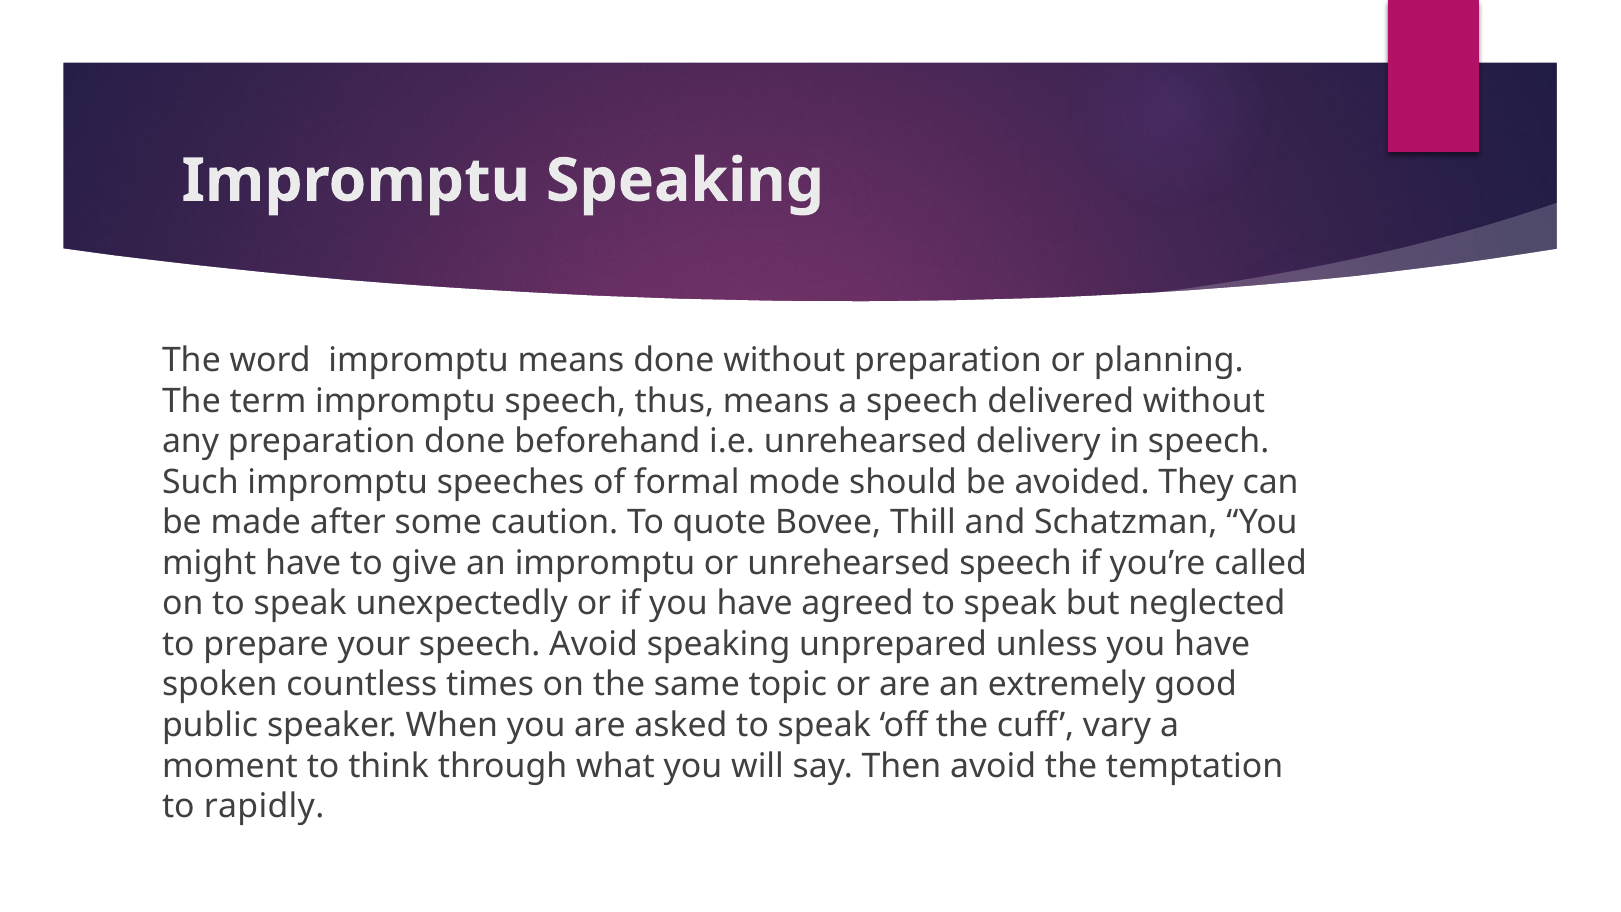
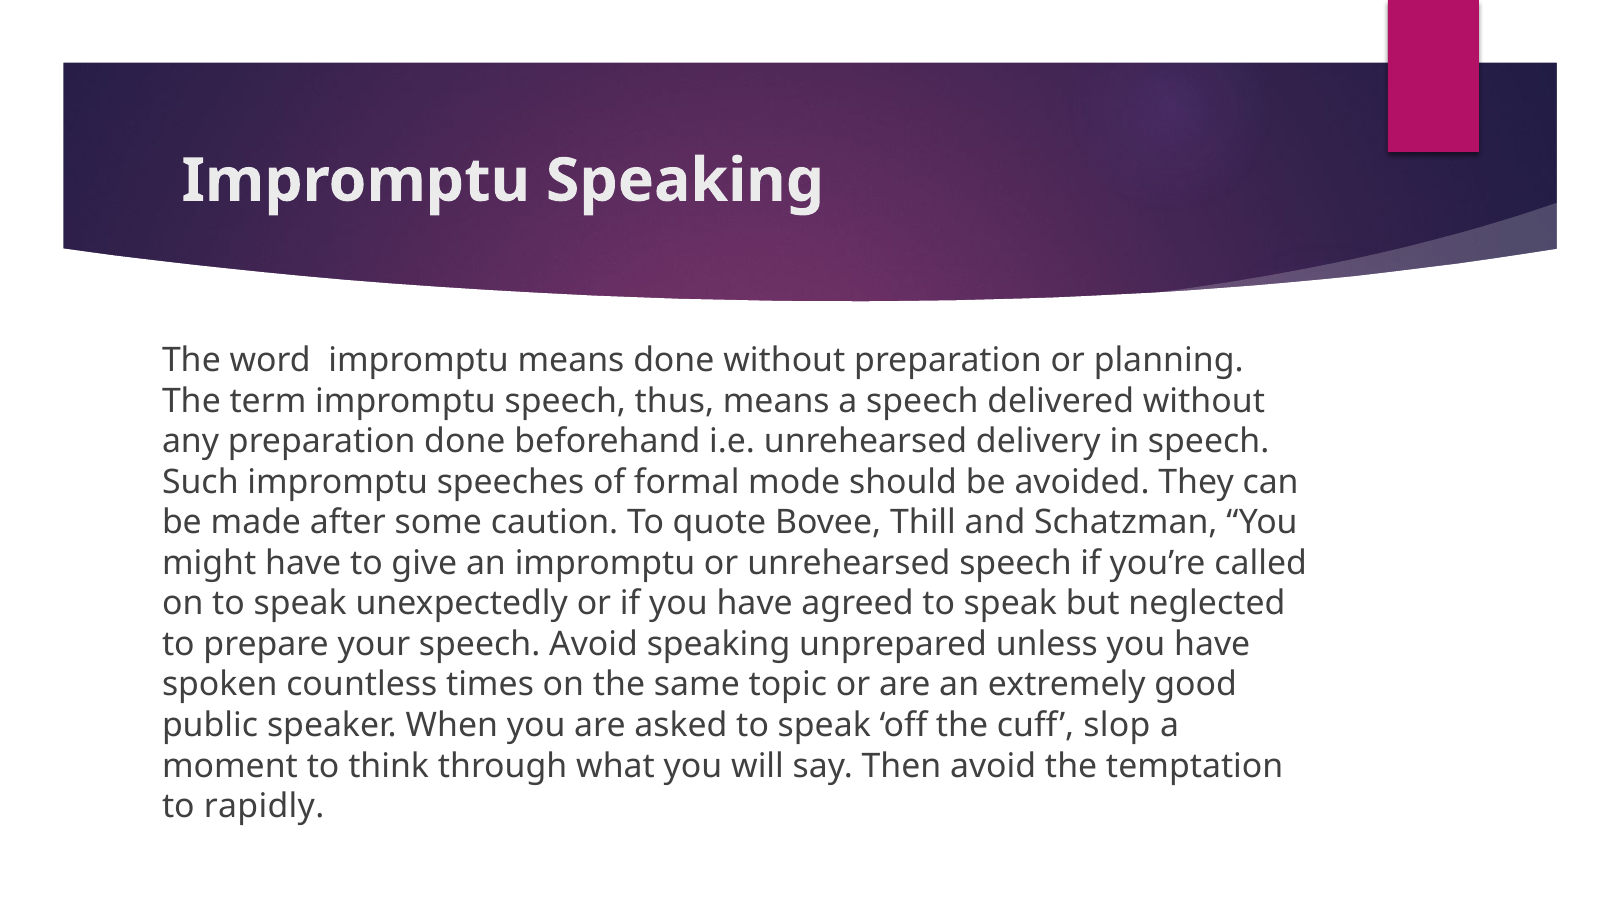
vary: vary -> slop
